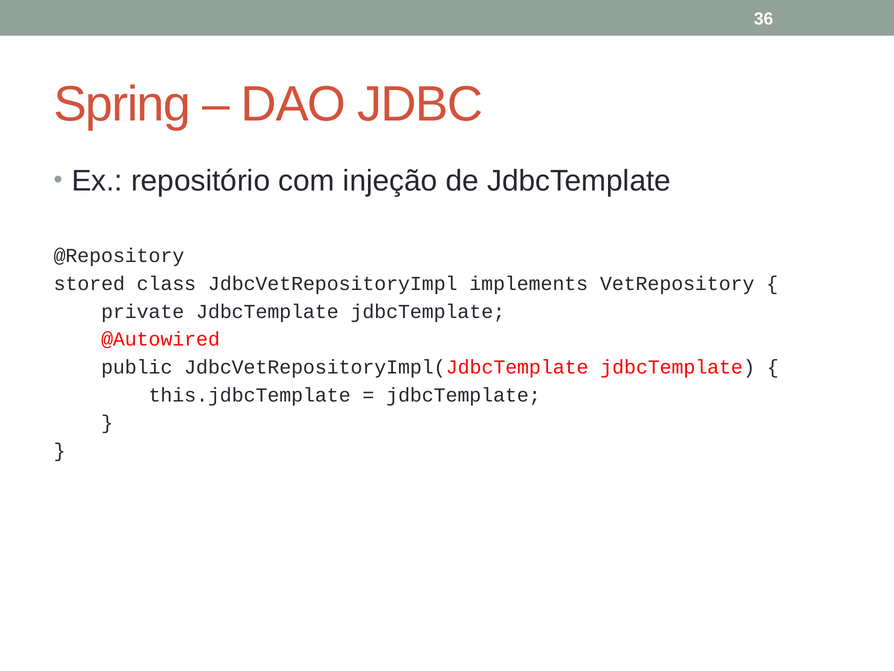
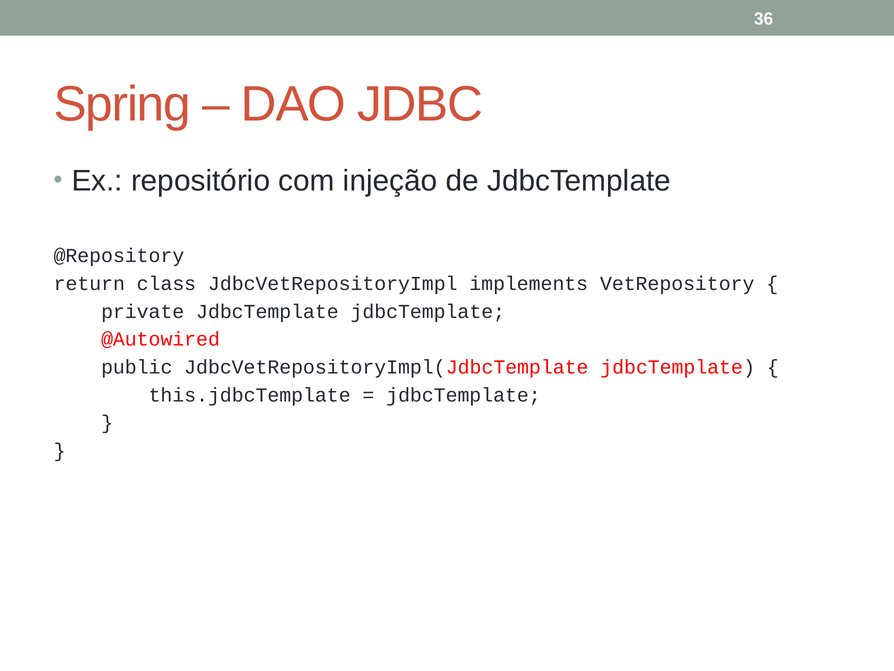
stored: stored -> return
